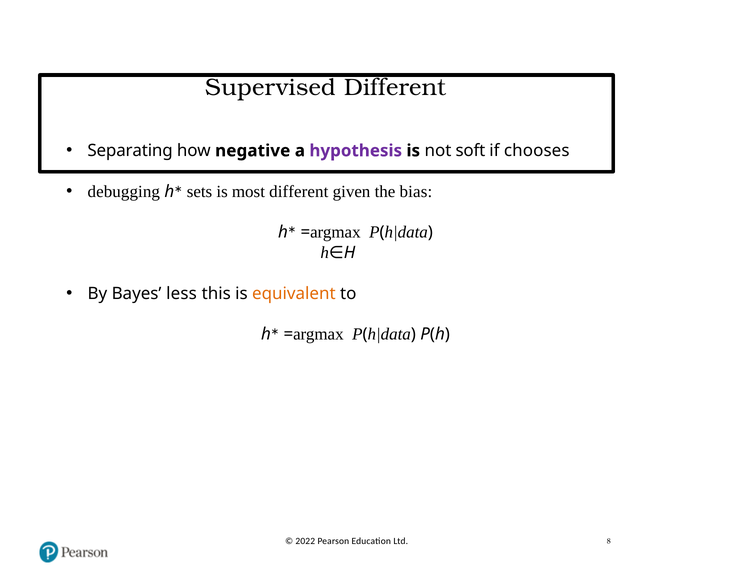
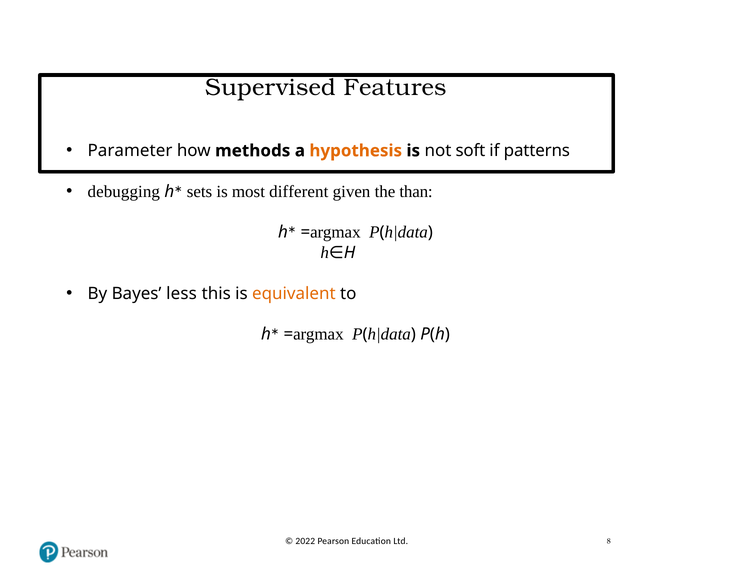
Supervised Different: Different -> Features
Separating: Separating -> Parameter
negative: negative -> methods
hypothesis colour: purple -> orange
chooses: chooses -> patterns
bias: bias -> than
